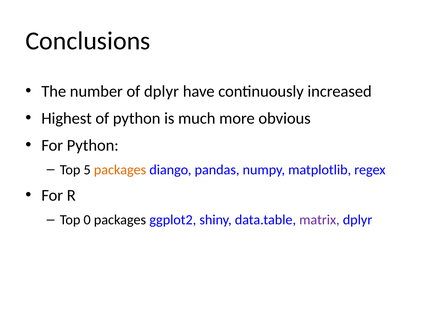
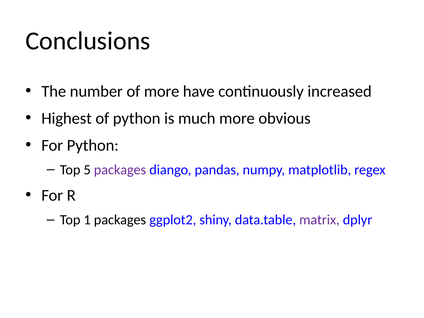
of dplyr: dplyr -> more
packages at (120, 170) colour: orange -> purple
0: 0 -> 1
